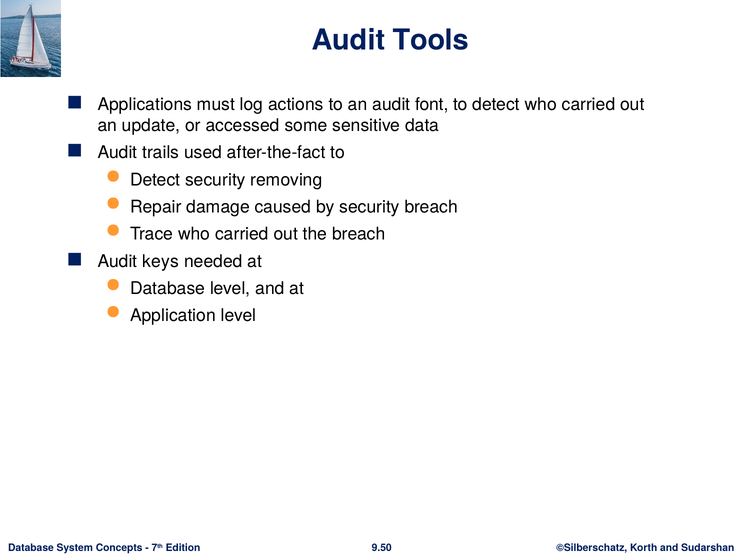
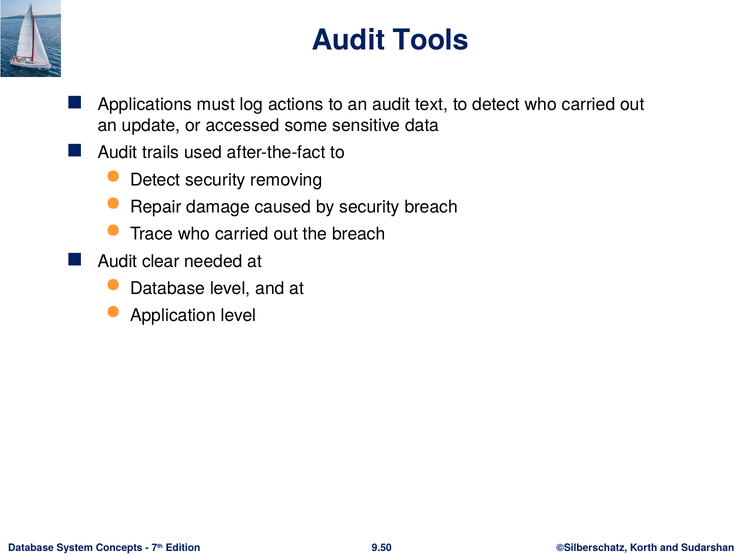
font: font -> text
keys: keys -> clear
